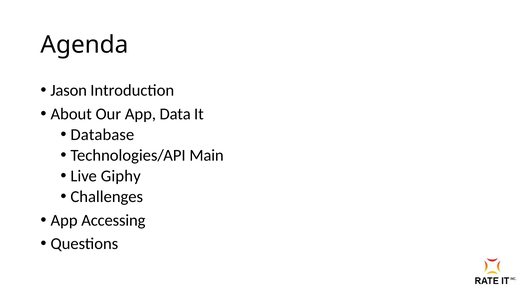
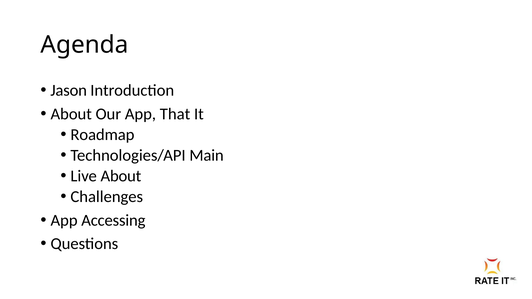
Data: Data -> That
Database: Database -> Roadmap
Live Giphy: Giphy -> About
